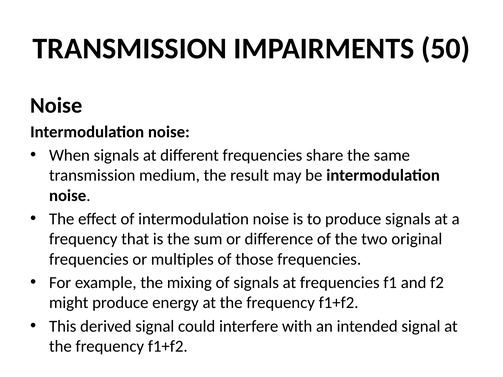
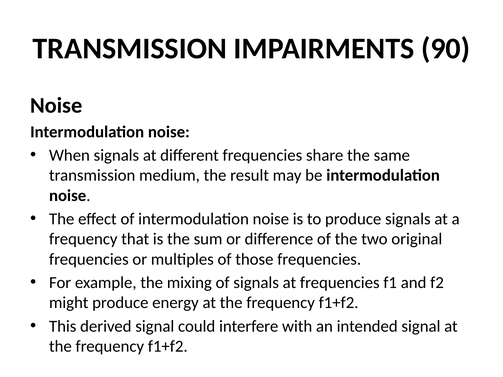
50: 50 -> 90
